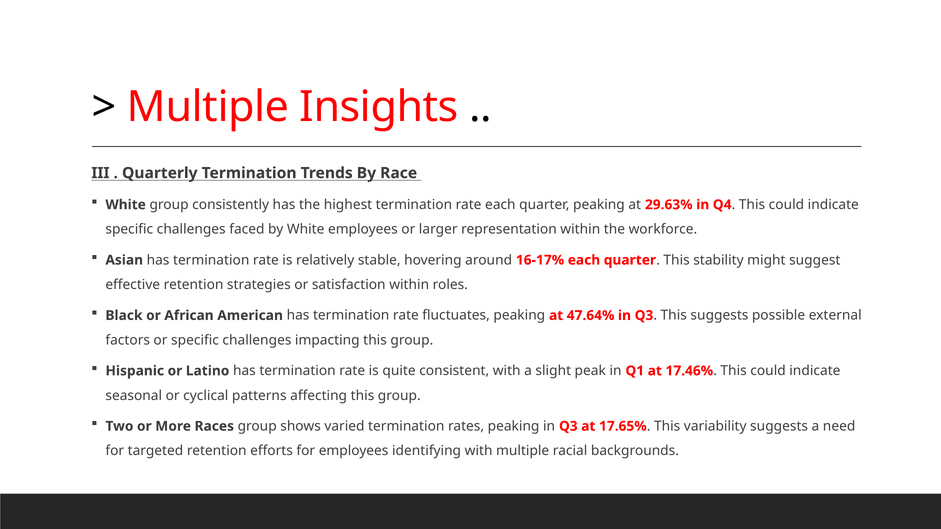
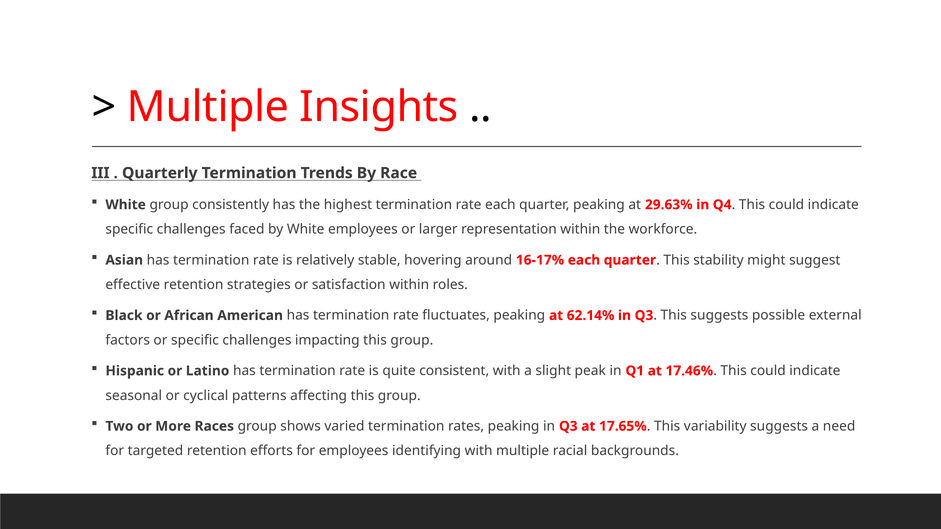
47.64%: 47.64% -> 62.14%
